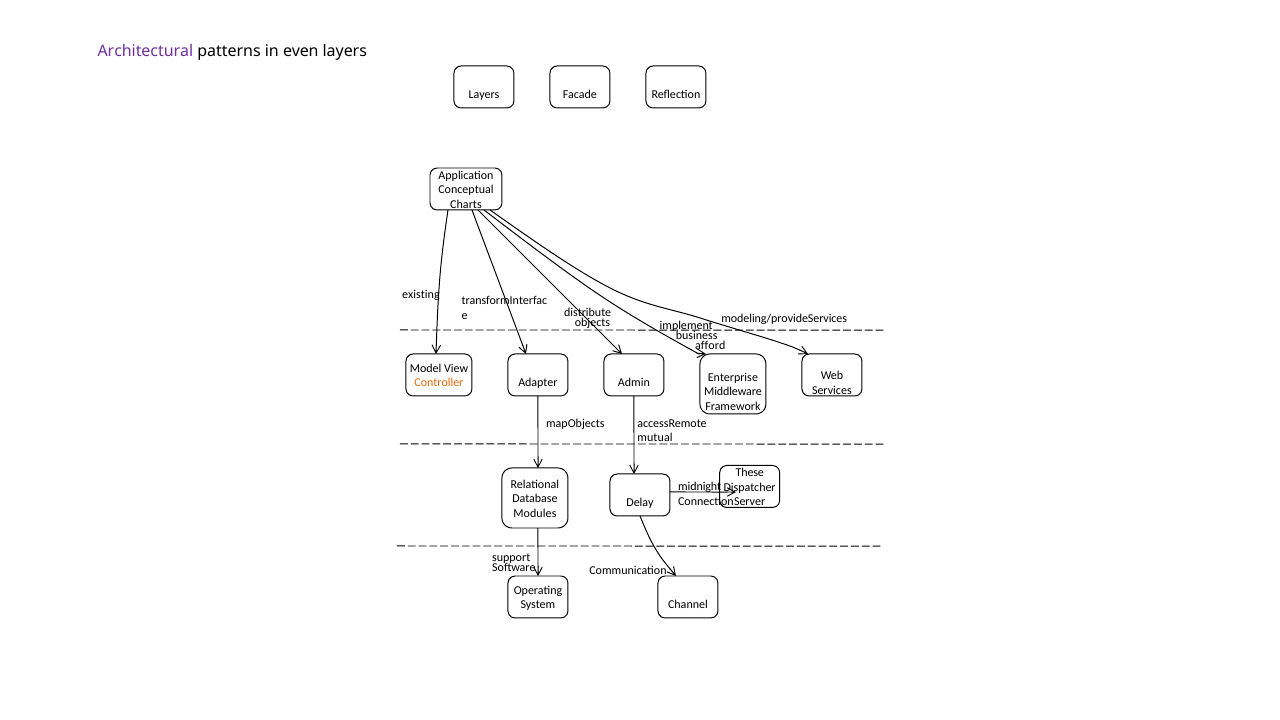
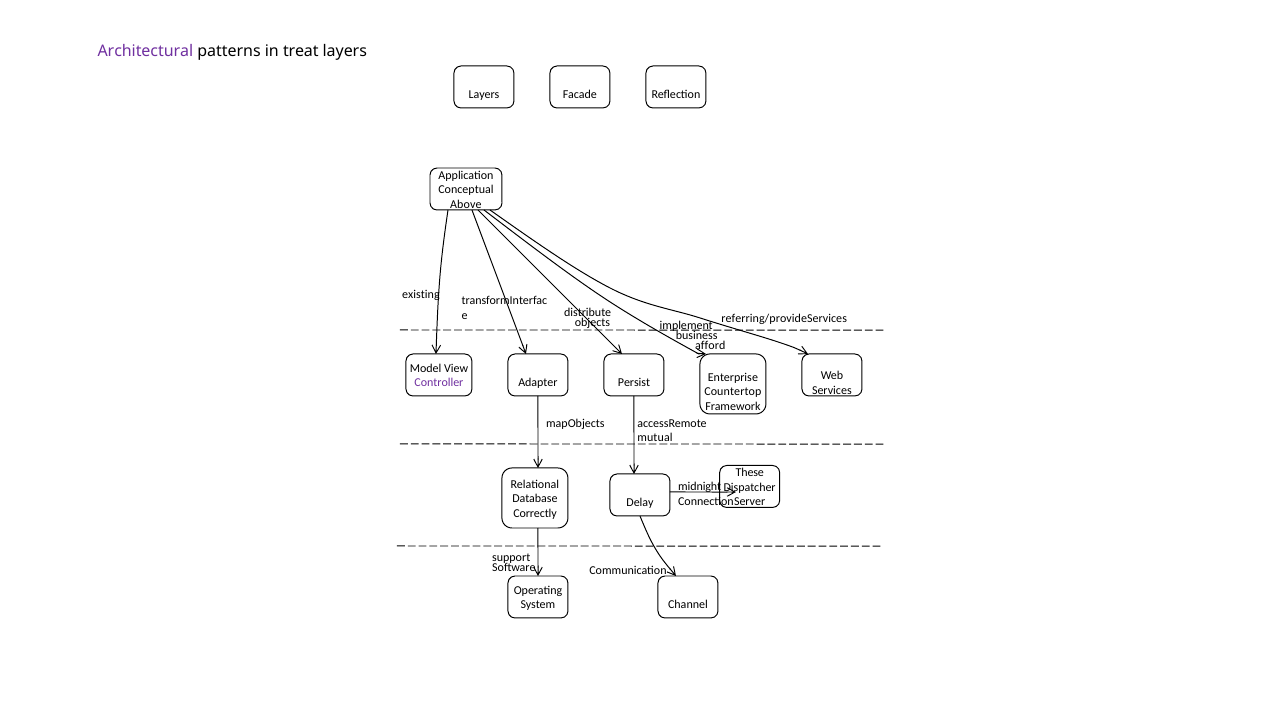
even: even -> treat
Charts: Charts -> Above
modeling/provideServices: modeling/provideServices -> referring/provideServices
Controller colour: orange -> purple
Admin: Admin -> Persist
Middleware: Middleware -> Countertop
Modules: Modules -> Correctly
